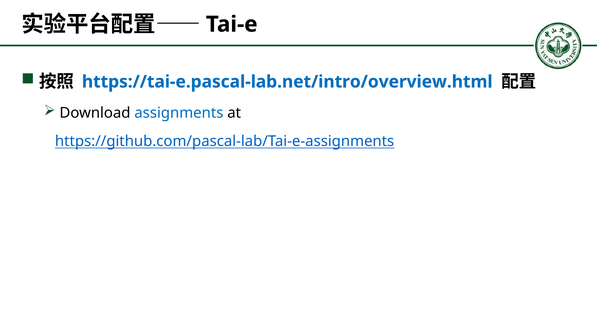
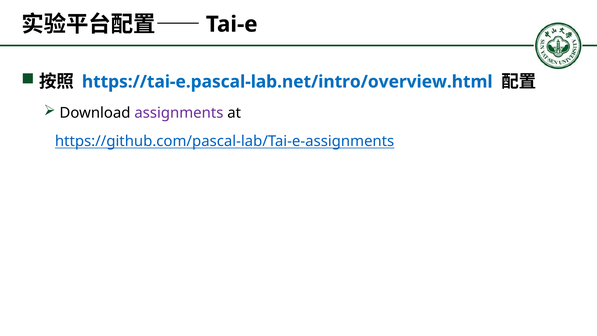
assignments colour: blue -> purple
